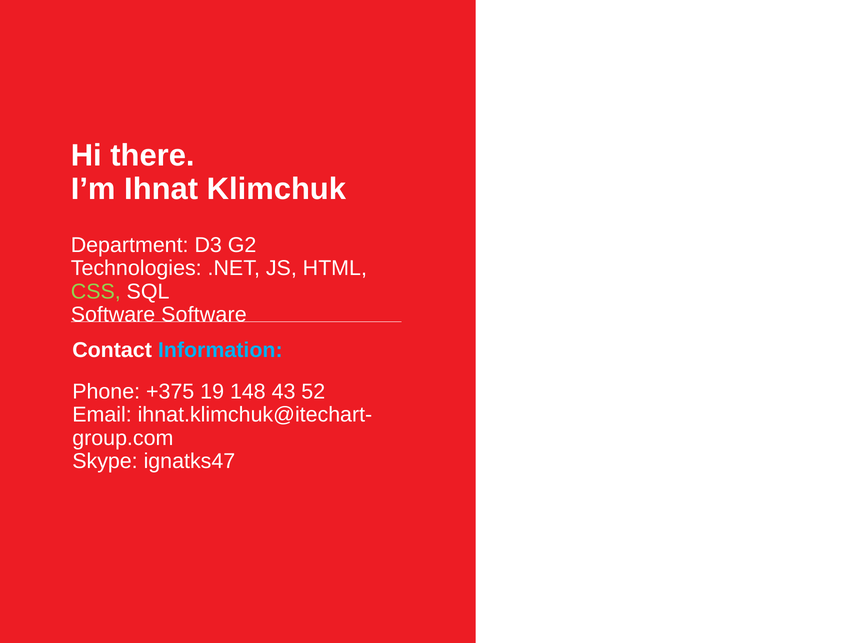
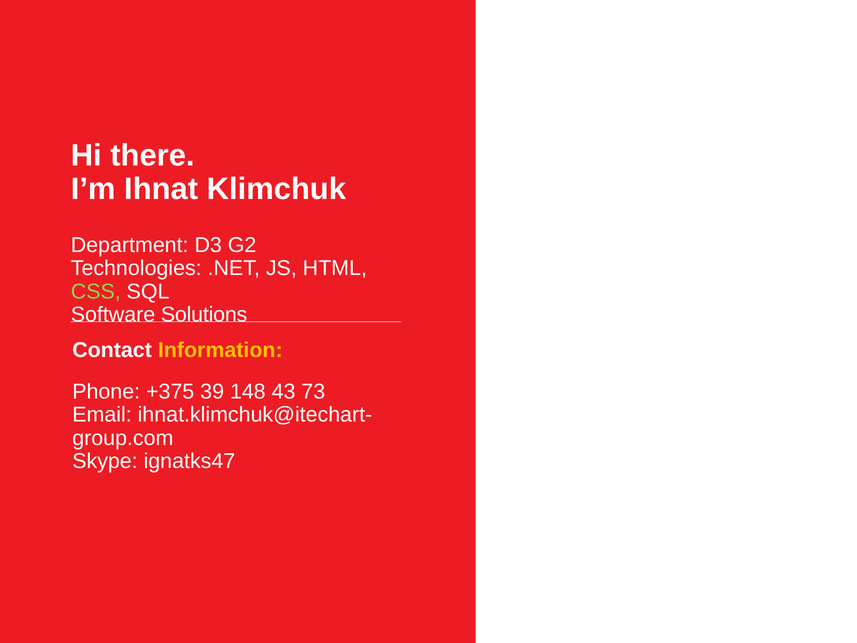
Software Software: Software -> Solutions
Information colour: light blue -> yellow
19: 19 -> 39
52: 52 -> 73
